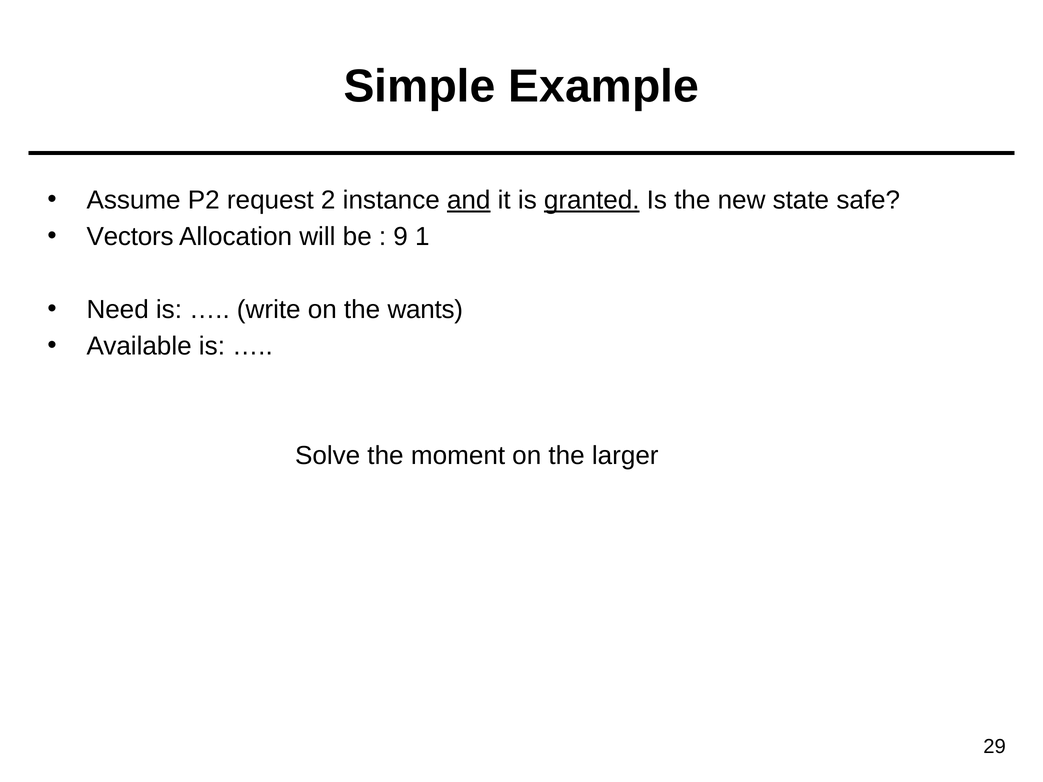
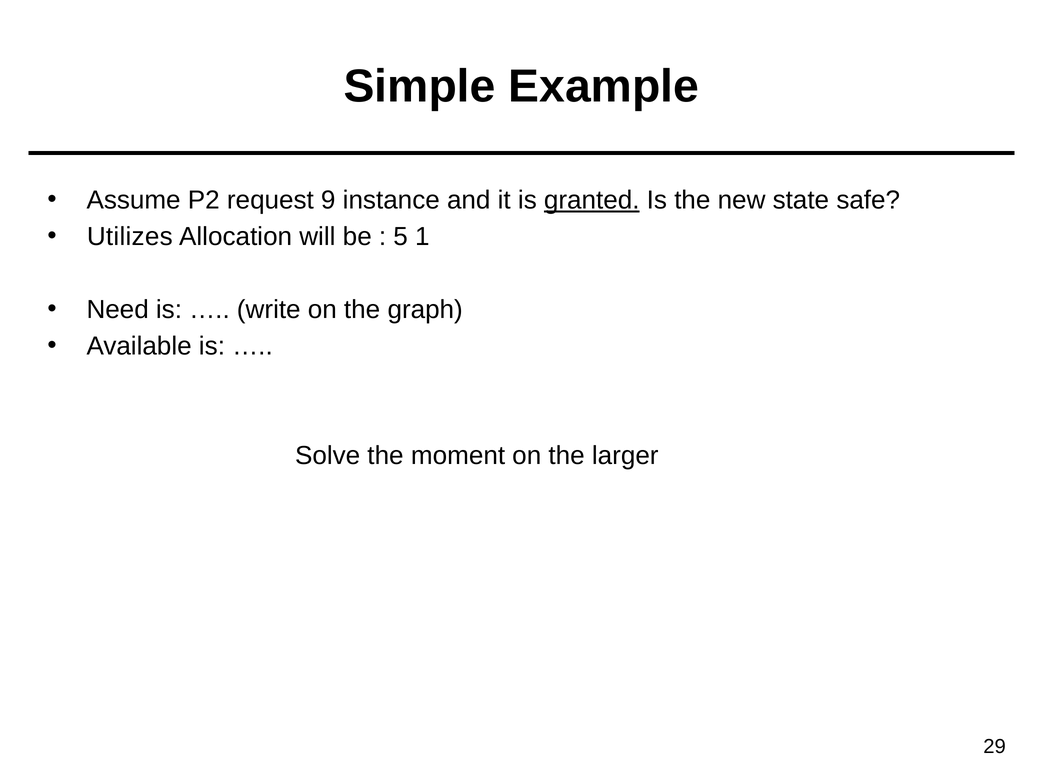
2: 2 -> 9
and underline: present -> none
Vectors: Vectors -> Utilizes
9: 9 -> 5
wants: wants -> graph
